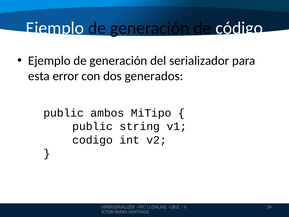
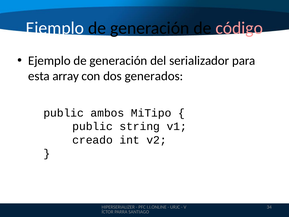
código colour: white -> pink
error: error -> array
codigo: codigo -> creado
